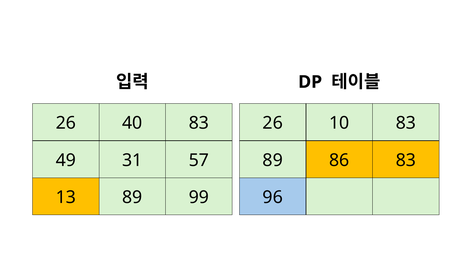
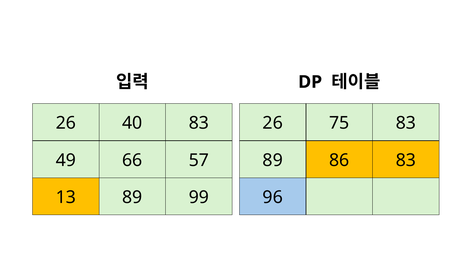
10: 10 -> 75
31: 31 -> 66
